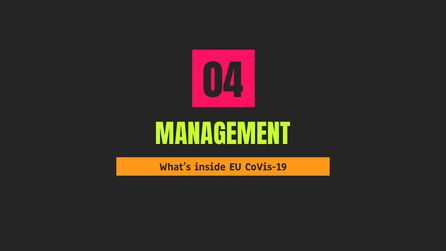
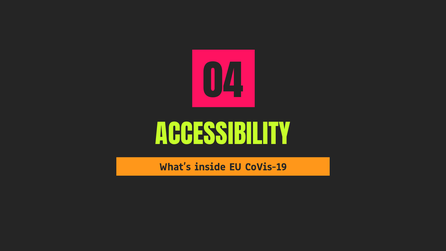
MANAGEMENT: MANAGEMENT -> ACCESSIBILITY
